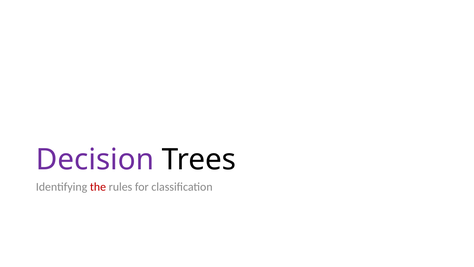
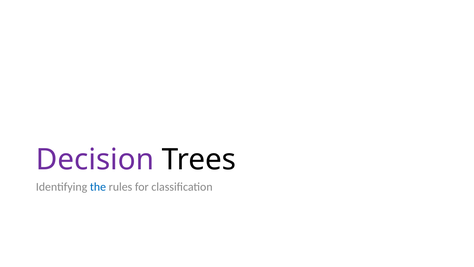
the colour: red -> blue
